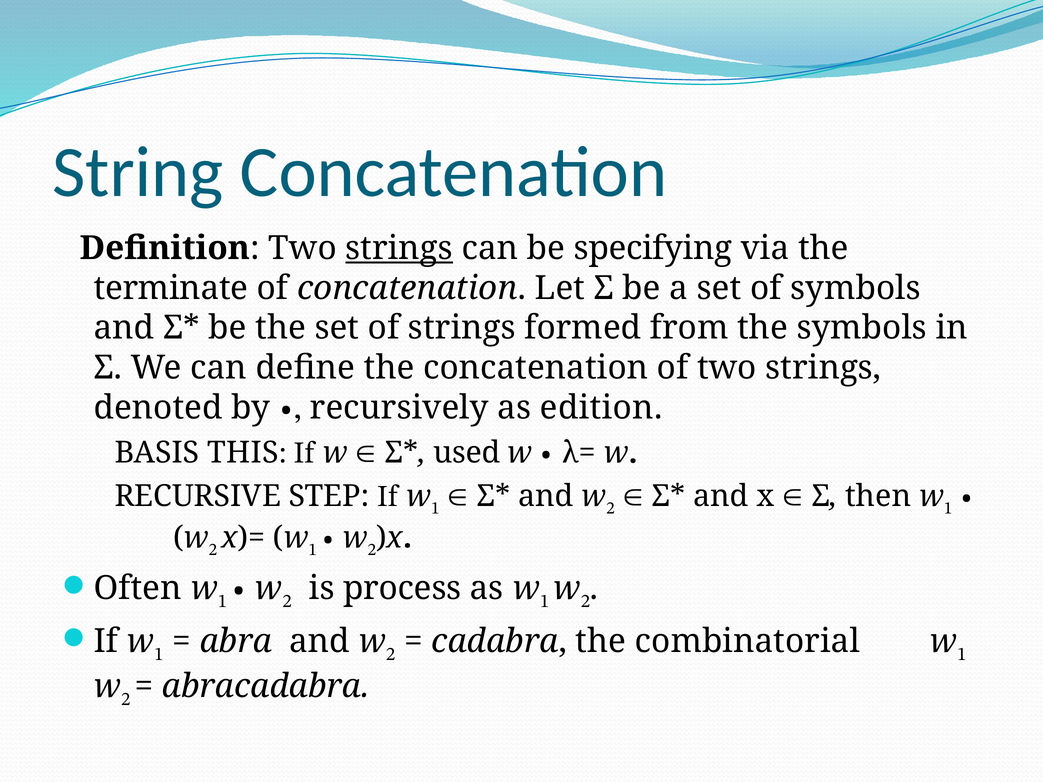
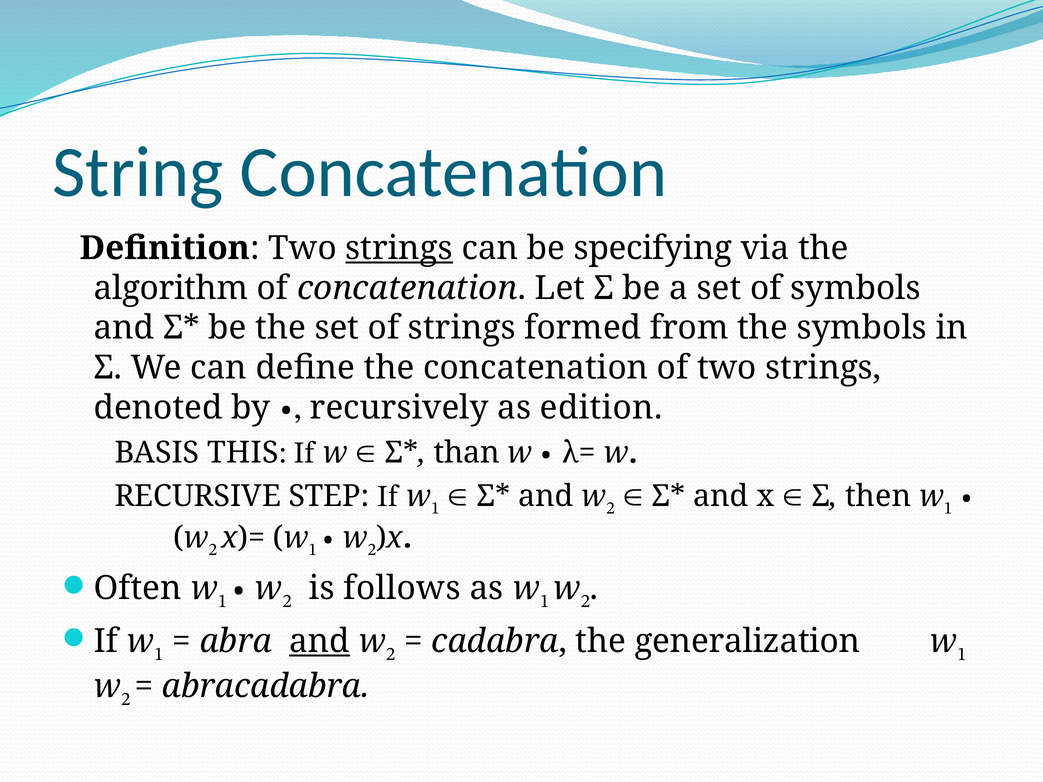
terminate: terminate -> algorithm
used: used -> than
process: process -> follows
and at (319, 641) underline: none -> present
combinatorial: combinatorial -> generalization
